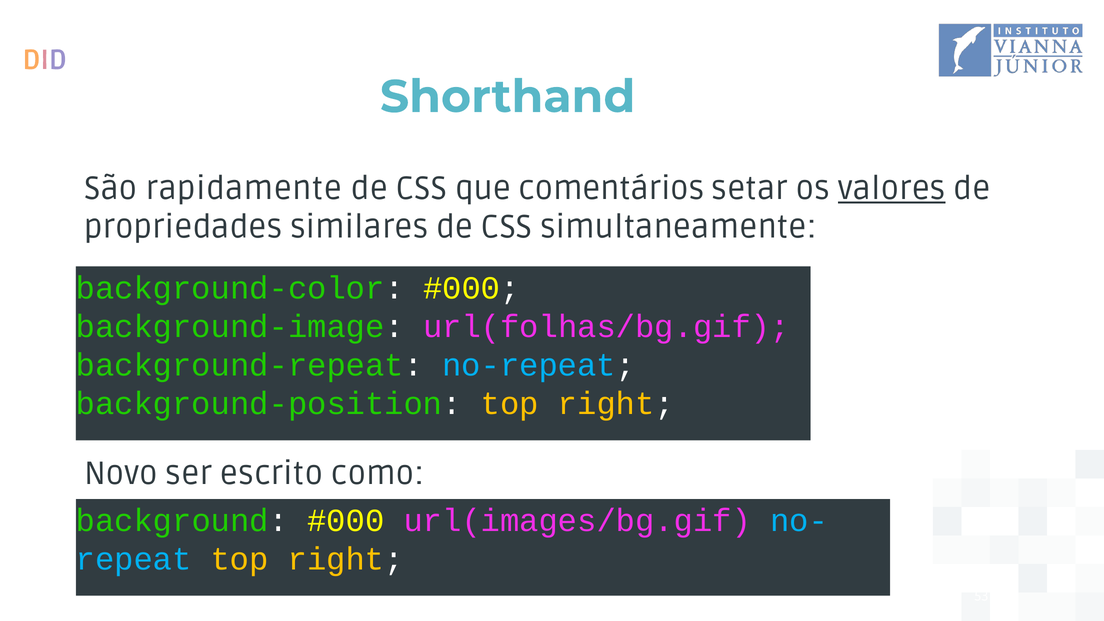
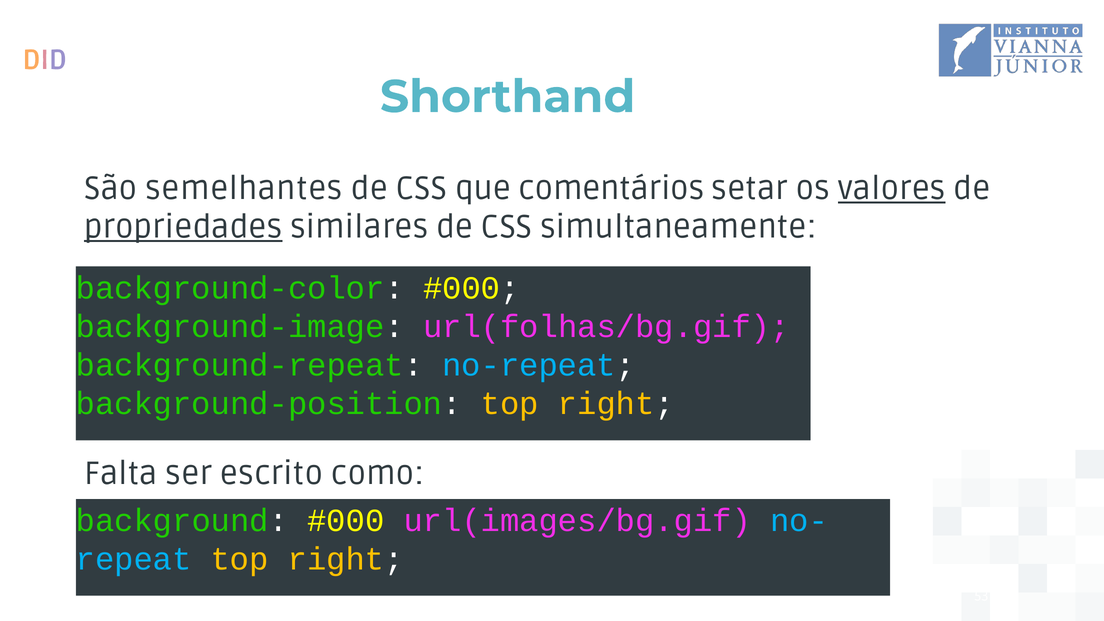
rapidamente: rapidamente -> semelhantes
propriedades underline: none -> present
Novo: Novo -> Falta
